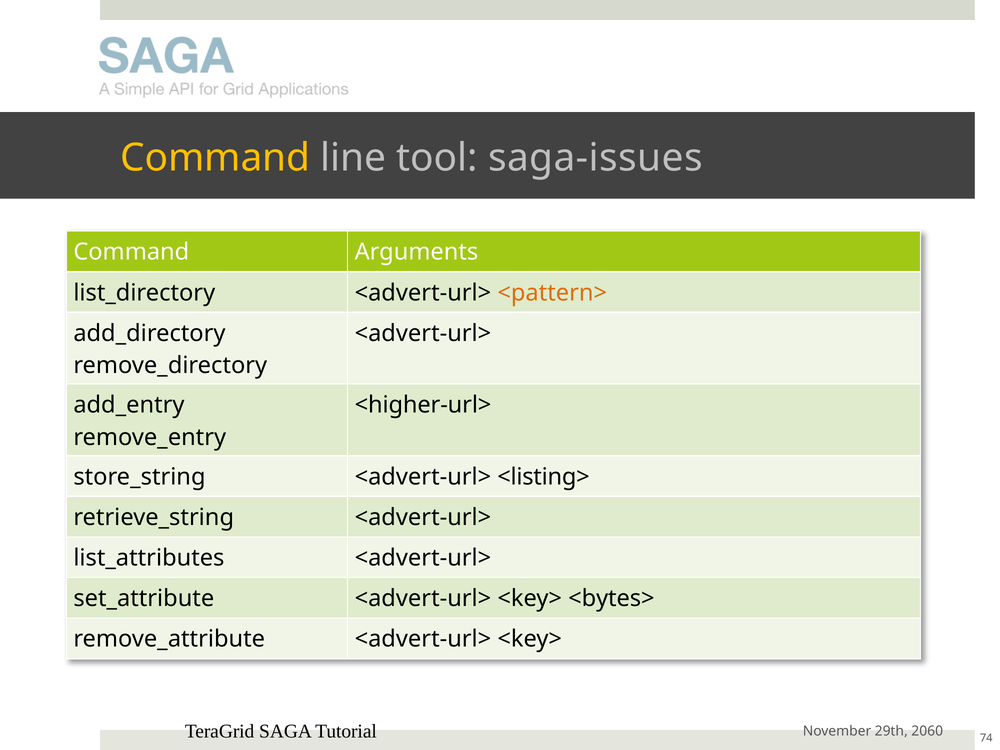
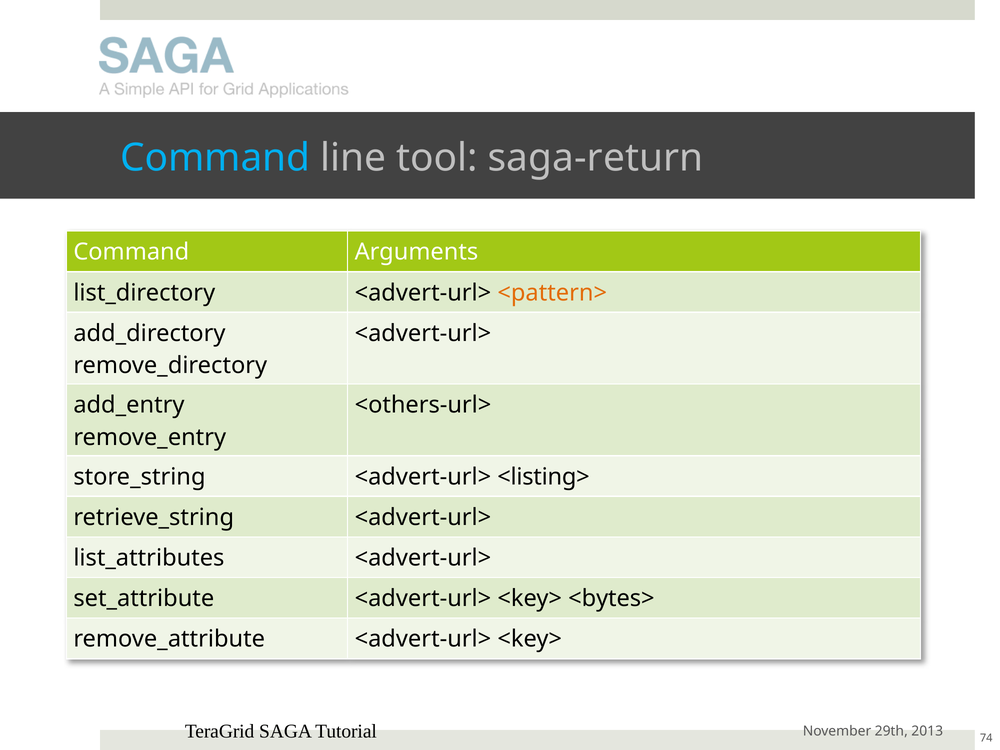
Command at (215, 158) colour: yellow -> light blue
saga-issues: saga-issues -> saga-return
<higher-url>: <higher-url> -> <others-url>
2060: 2060 -> 2013
